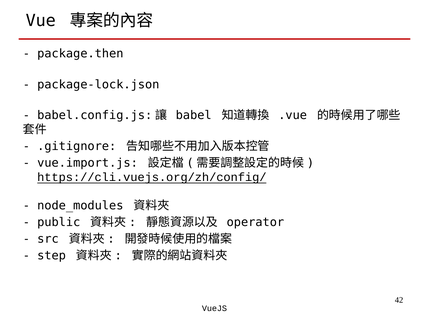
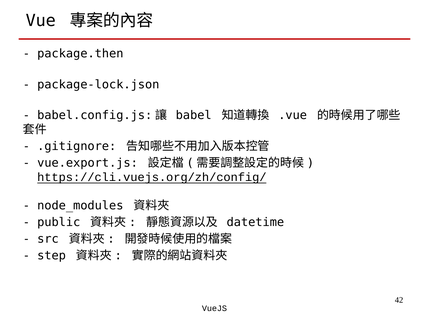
vue.import.js: vue.import.js -> vue.export.js
operator: operator -> datetime
